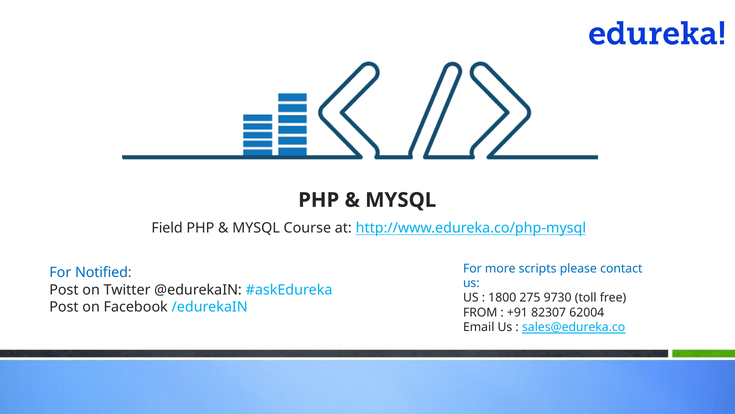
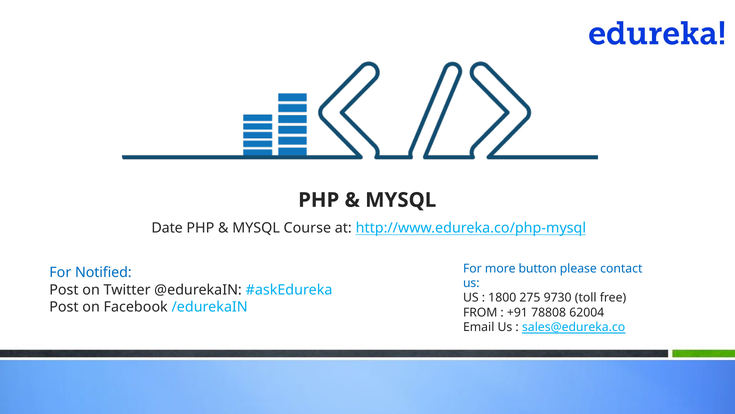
Field: Field -> Date
scripts: scripts -> button
82307: 82307 -> 78808
